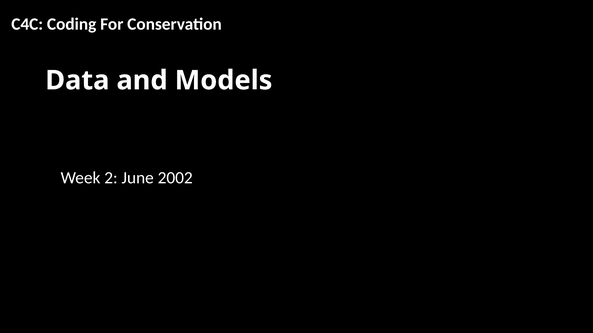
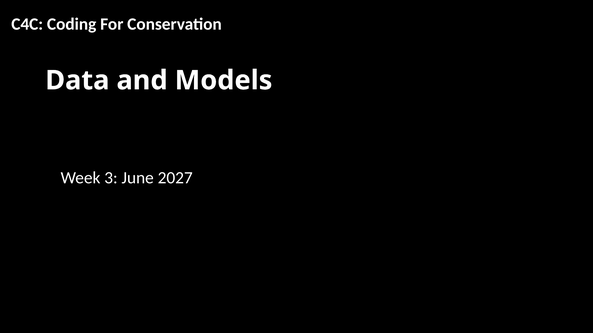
2: 2 -> 3
2002: 2002 -> 2027
